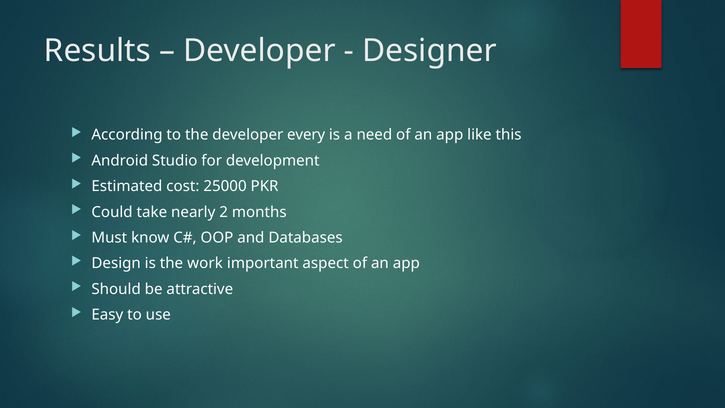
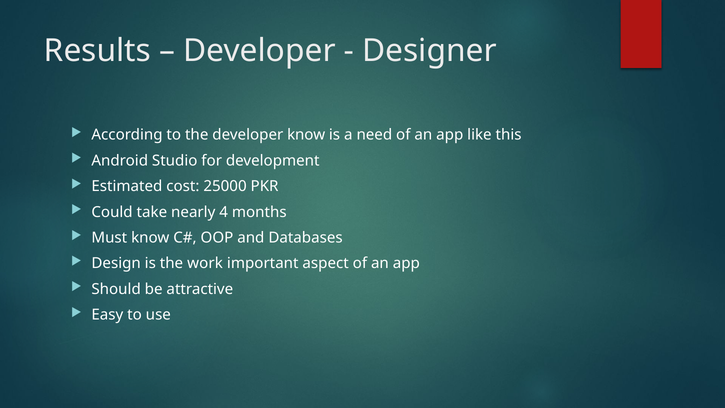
developer every: every -> know
2: 2 -> 4
